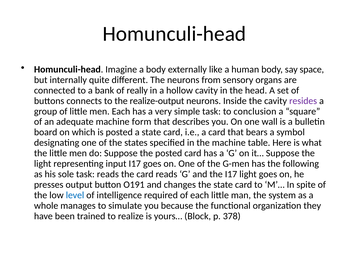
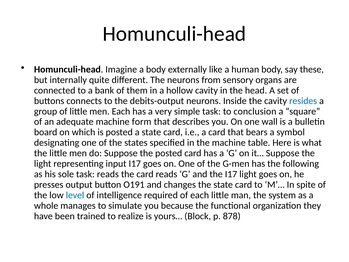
space: space -> these
really: really -> them
realize-output: realize-output -> debits-output
resides colour: purple -> blue
378: 378 -> 878
